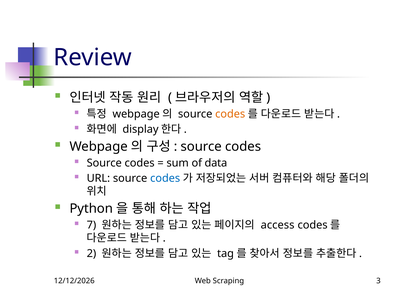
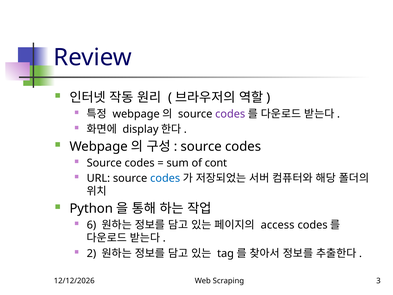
codes at (230, 114) colour: orange -> purple
data: data -> cont
7: 7 -> 6
